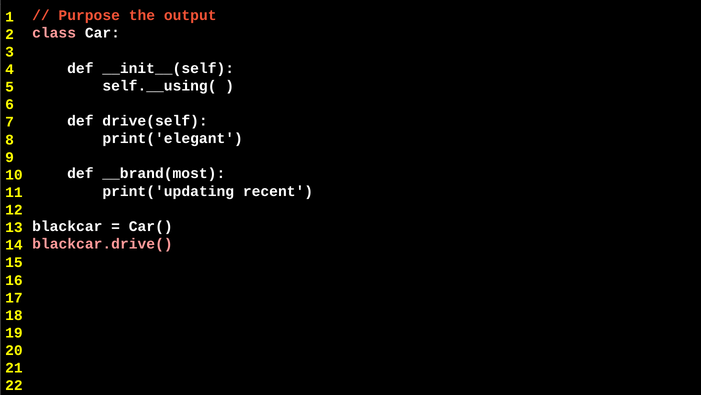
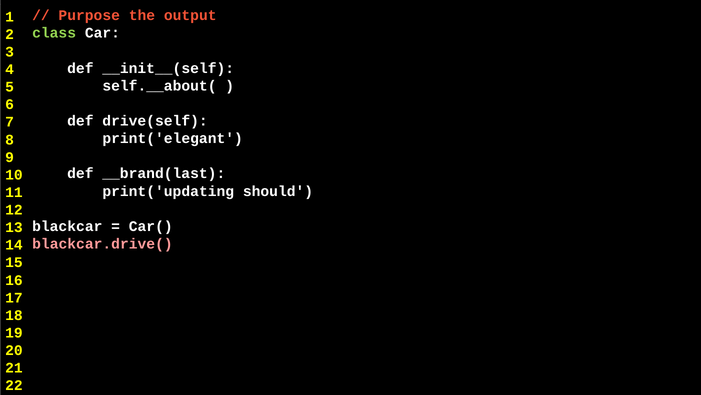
class colour: pink -> light green
self.__using(: self.__using( -> self.__about(
__brand(most: __brand(most -> __brand(last
recent: recent -> should
